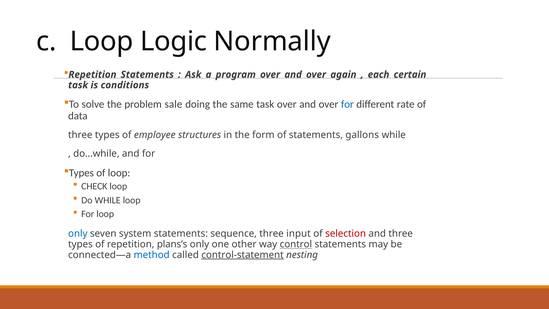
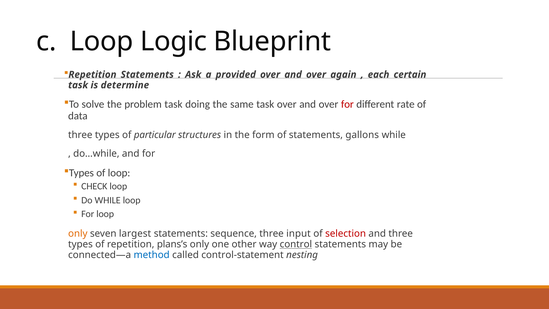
Normally: Normally -> Blueprint
program: program -> provided
conditions: conditions -> determine
problem sale: sale -> task
for at (347, 104) colour: blue -> red
employee: employee -> particular
only at (78, 234) colour: blue -> orange
system: system -> largest
control-statement underline: present -> none
